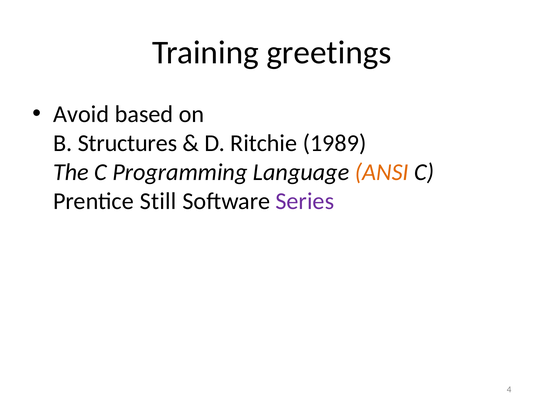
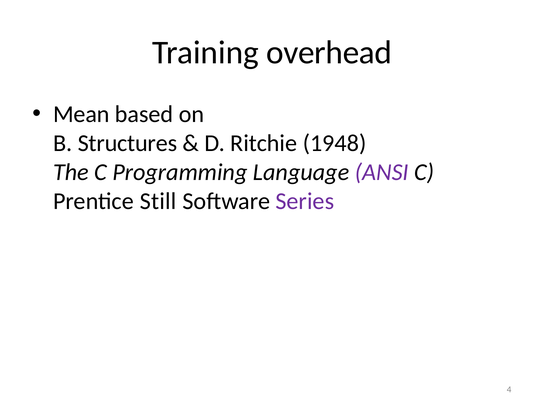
greetings: greetings -> overhead
Avoid: Avoid -> Mean
1989: 1989 -> 1948
ANSI colour: orange -> purple
